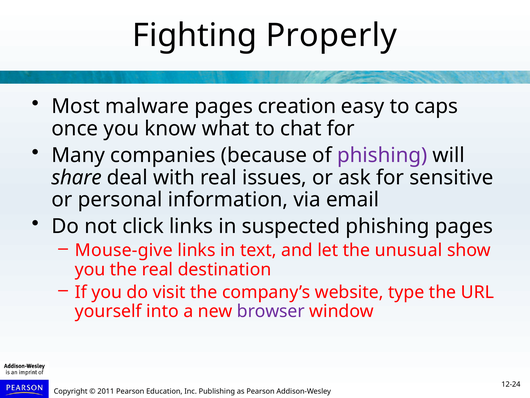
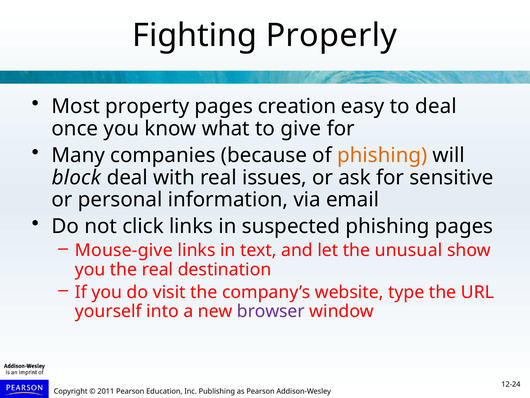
malware: malware -> property
to caps: caps -> deal
chat: chat -> give
phishing at (382, 155) colour: purple -> orange
share: share -> block
